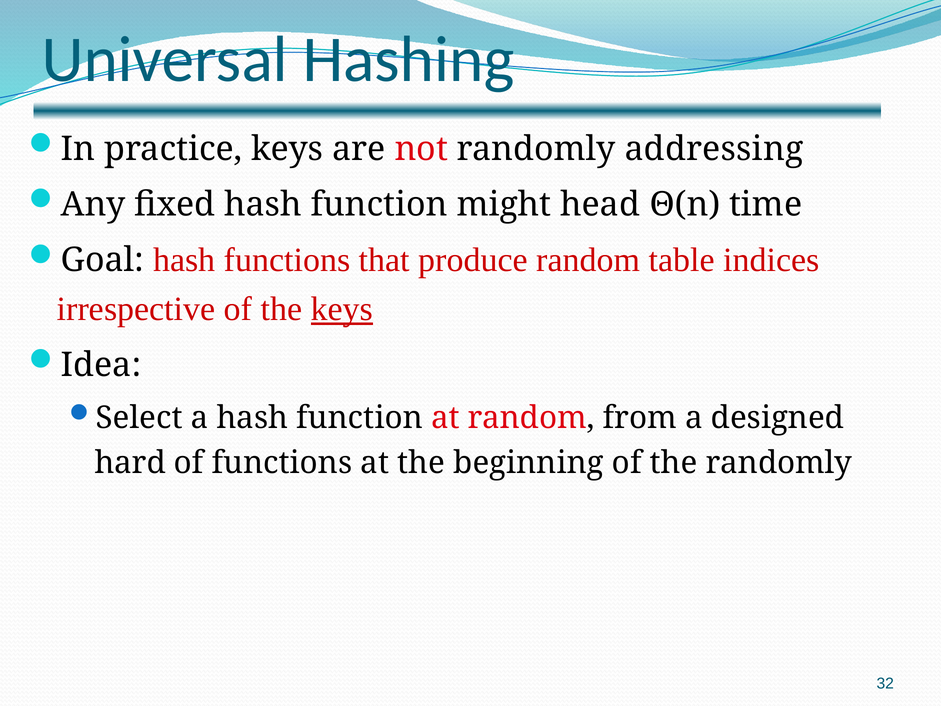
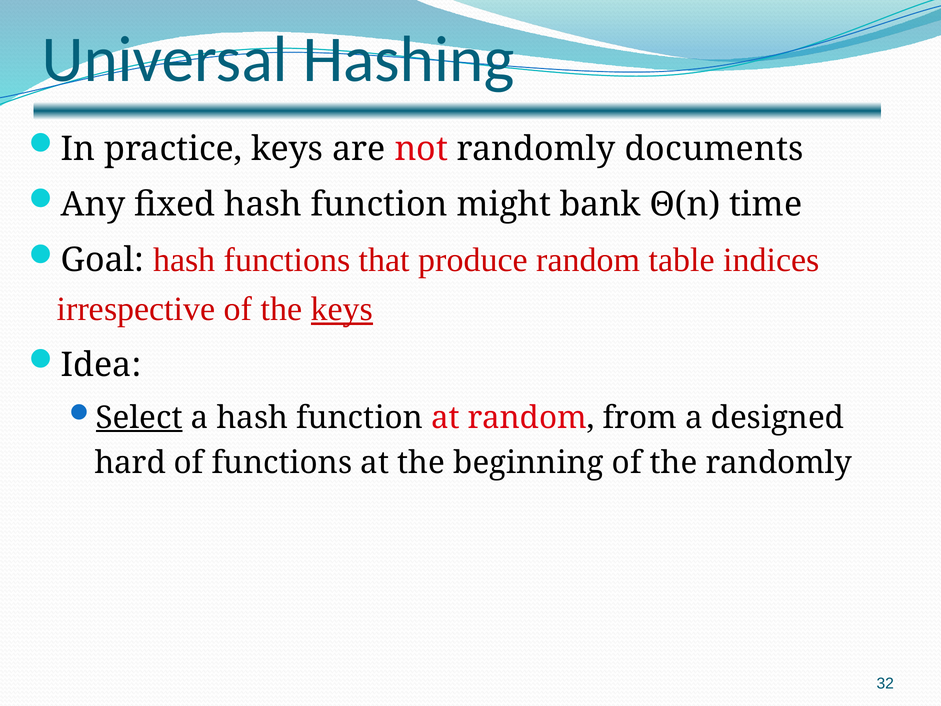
addressing: addressing -> documents
head: head -> bank
Select underline: none -> present
